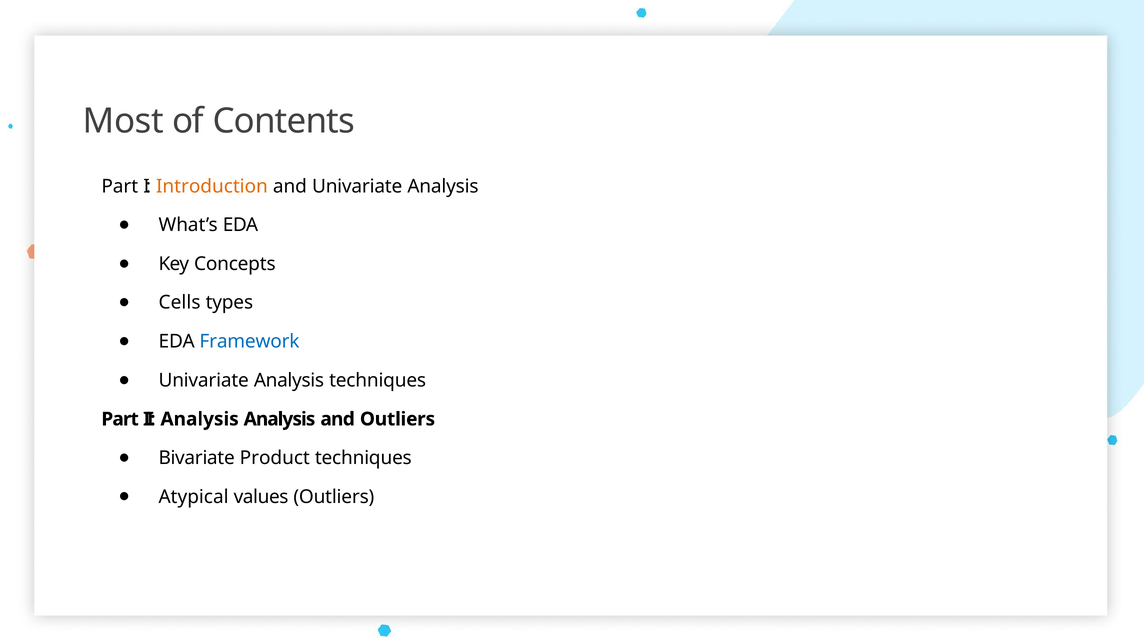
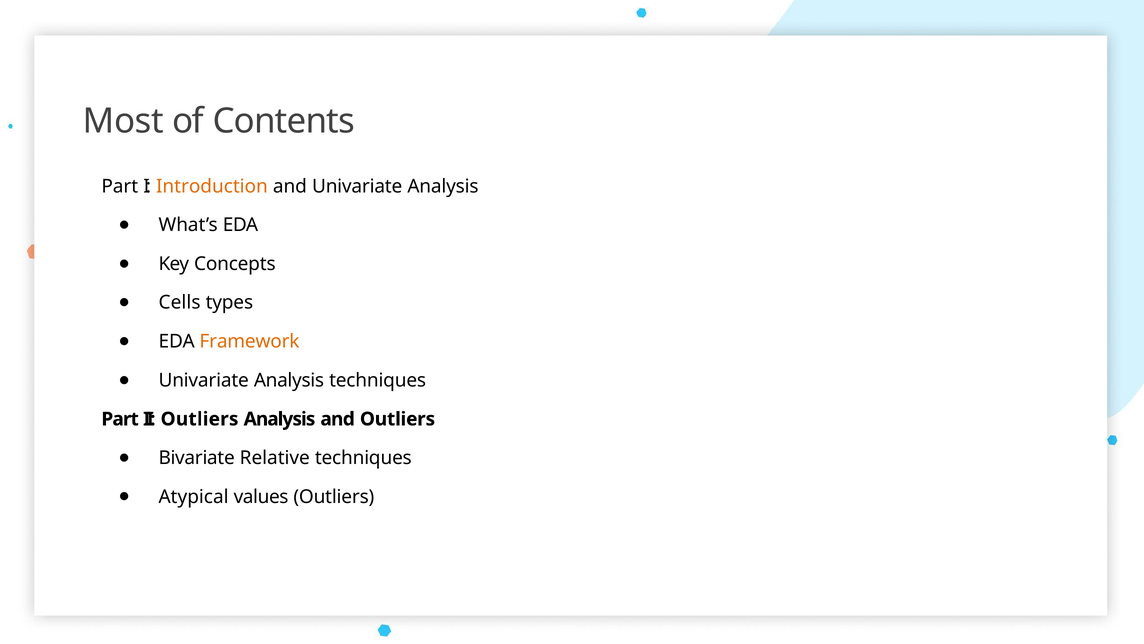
Framework colour: blue -> orange
II Analysis: Analysis -> Outliers
Product: Product -> Relative
